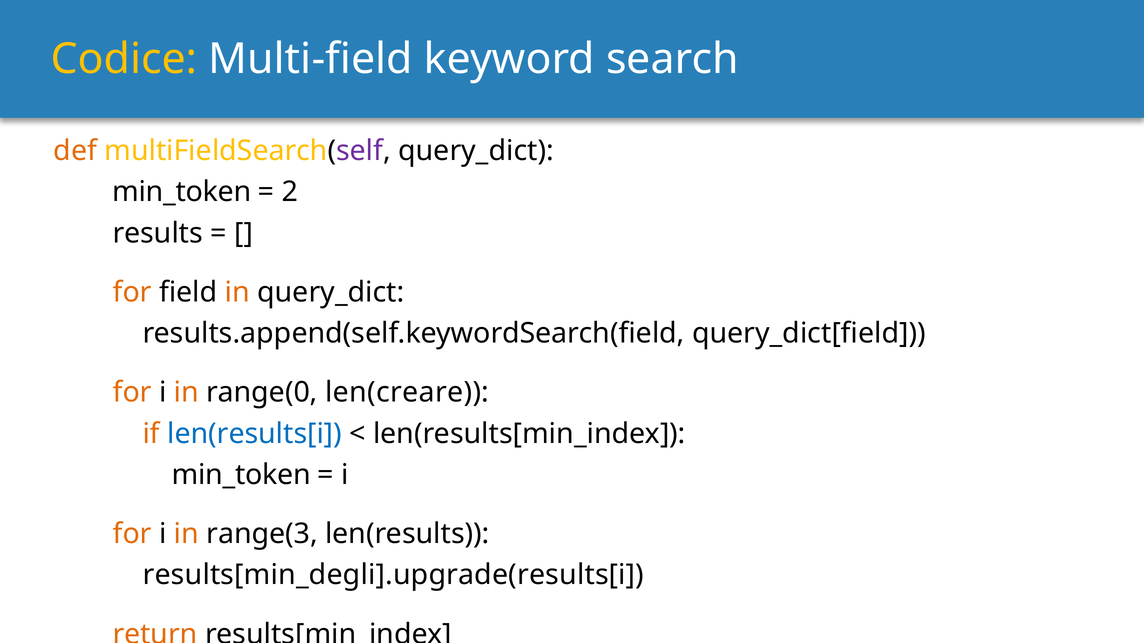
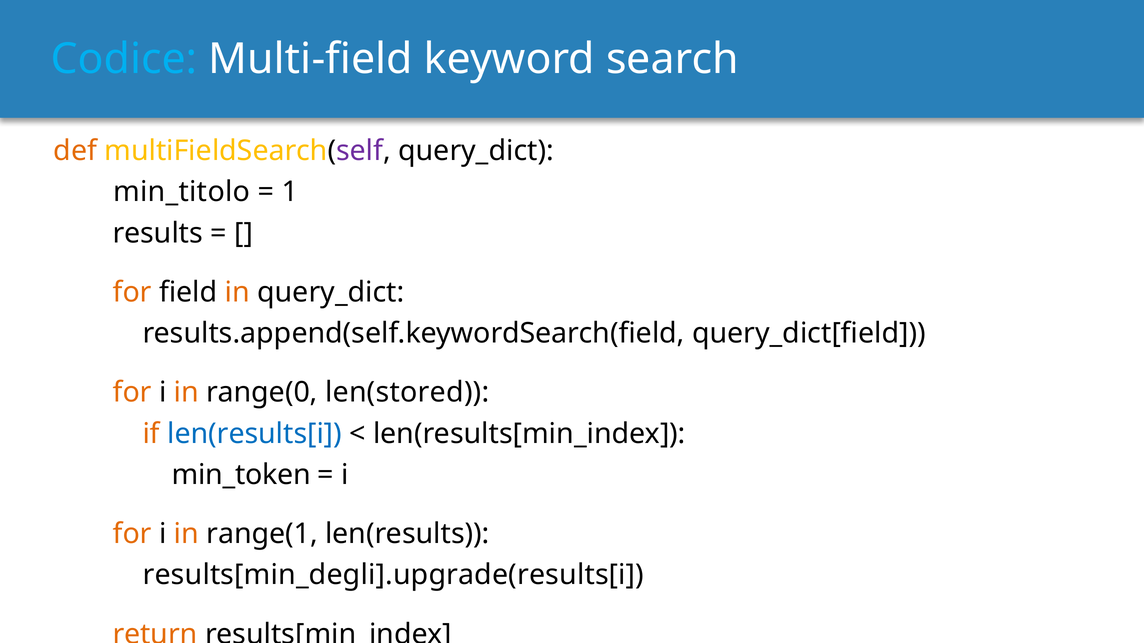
Codice colour: yellow -> light blue
min_token at (182, 192): min_token -> min_titolo
2: 2 -> 1
len(creare: len(creare -> len(stored
range(3: range(3 -> range(1
